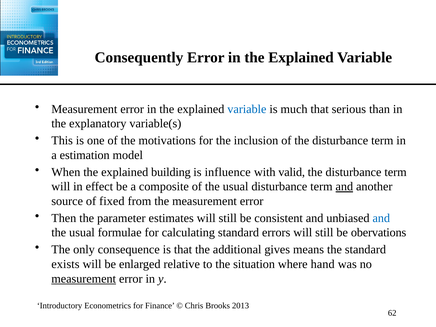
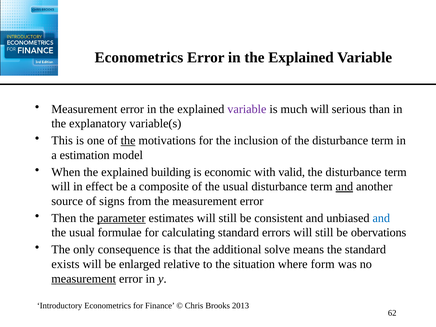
Consequently at (139, 57): Consequently -> Econometrics
variable at (247, 109) colour: blue -> purple
much that: that -> will
the at (128, 141) underline: none -> present
influence: influence -> economic
fixed: fixed -> signs
parameter underline: none -> present
gives: gives -> solve
hand: hand -> form
